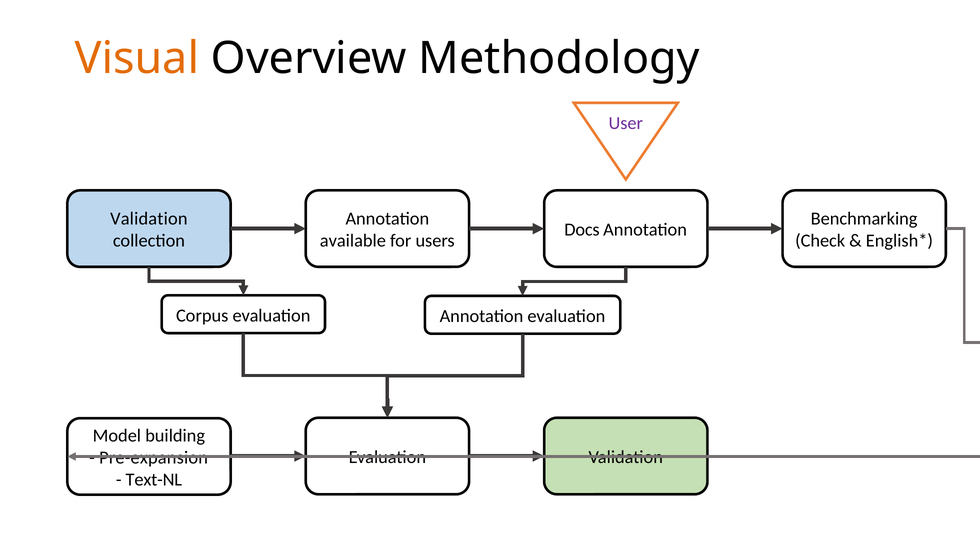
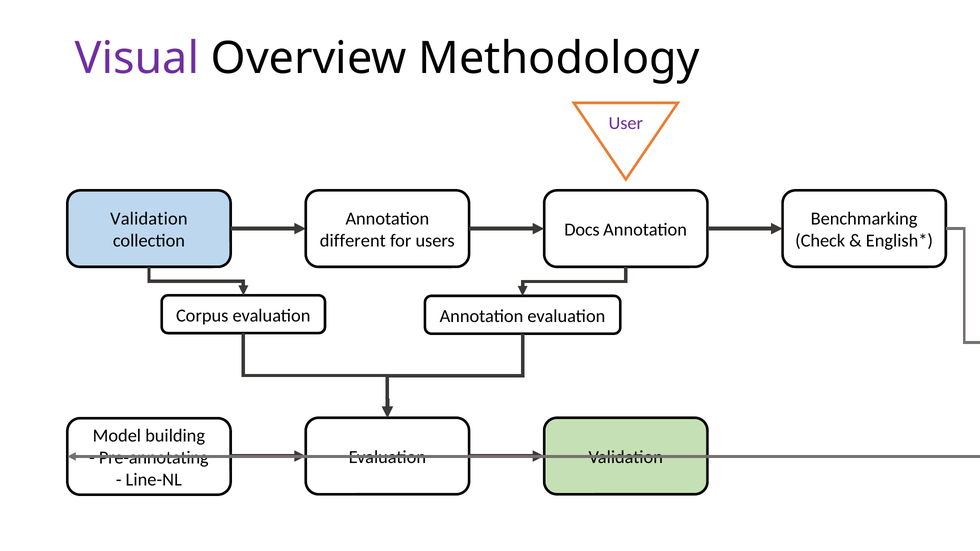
Visual colour: orange -> purple
available: available -> different
Pre-expansion: Pre-expansion -> Pre-annotating
Text-NL: Text-NL -> Line-NL
